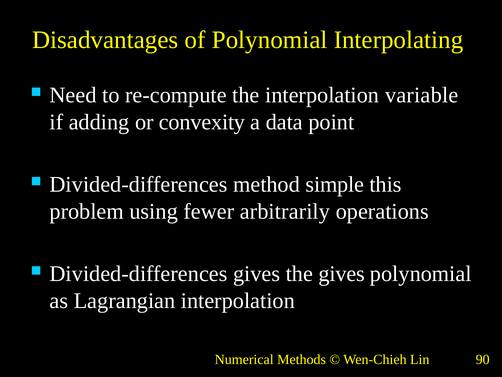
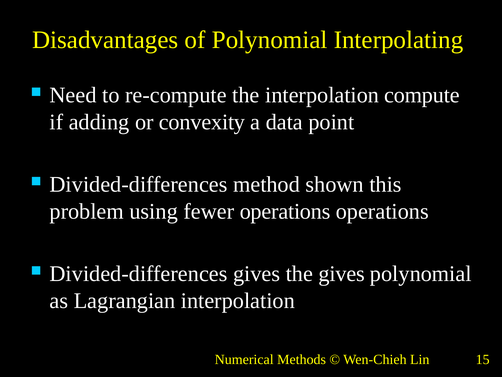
variable: variable -> compute
simple: simple -> shown
fewer arbitrarily: arbitrarily -> operations
90: 90 -> 15
